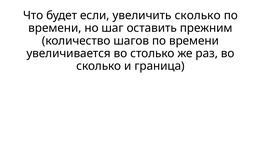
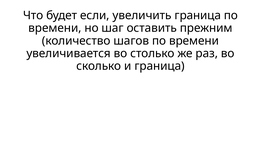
увеличить сколько: сколько -> граница
